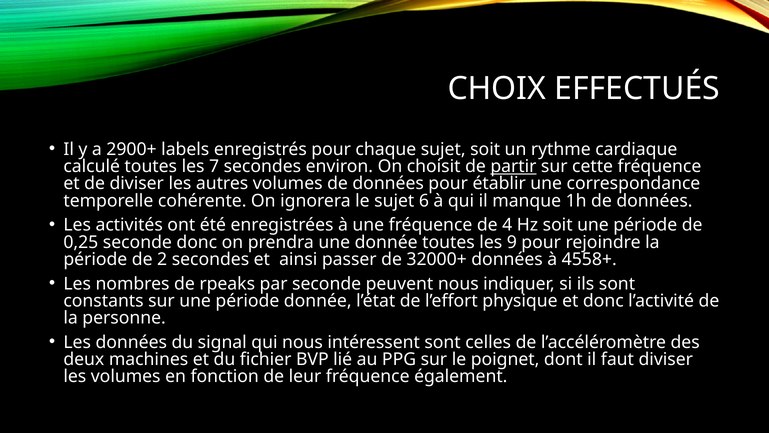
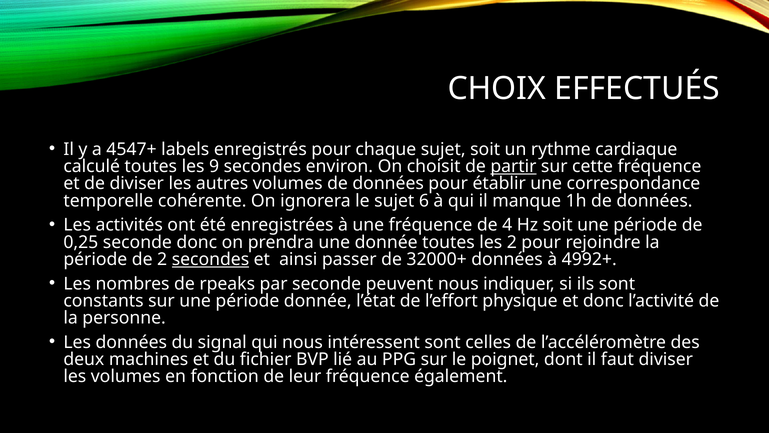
2900+: 2900+ -> 4547+
7: 7 -> 9
les 9: 9 -> 2
secondes at (210, 259) underline: none -> present
4558+: 4558+ -> 4992+
